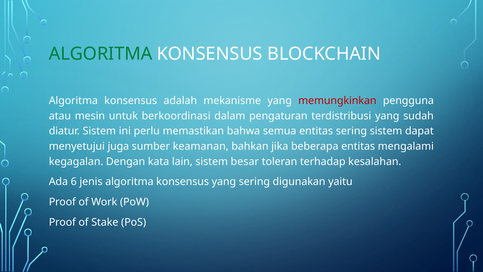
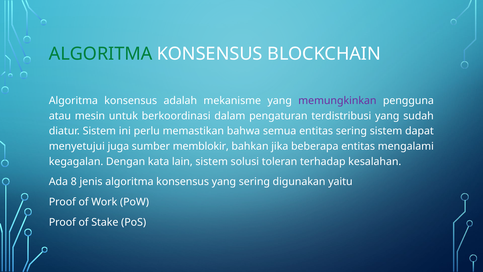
memungkinkan colour: red -> purple
keamanan: keamanan -> memblokir
besar: besar -> solusi
6: 6 -> 8
